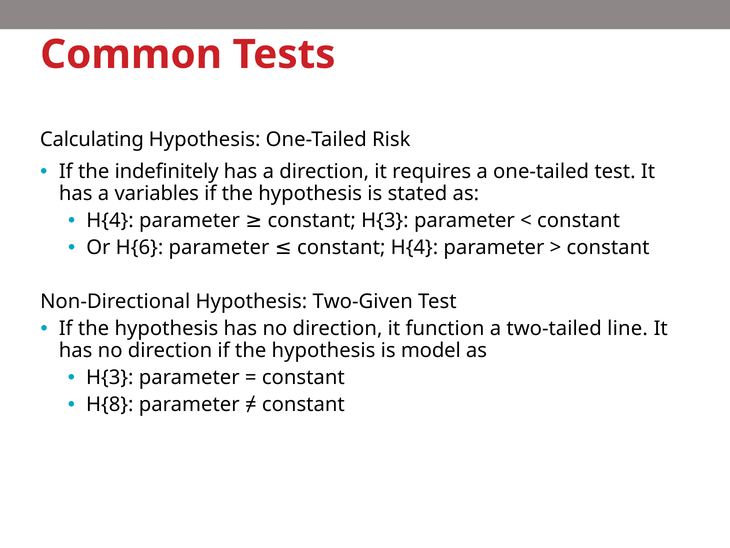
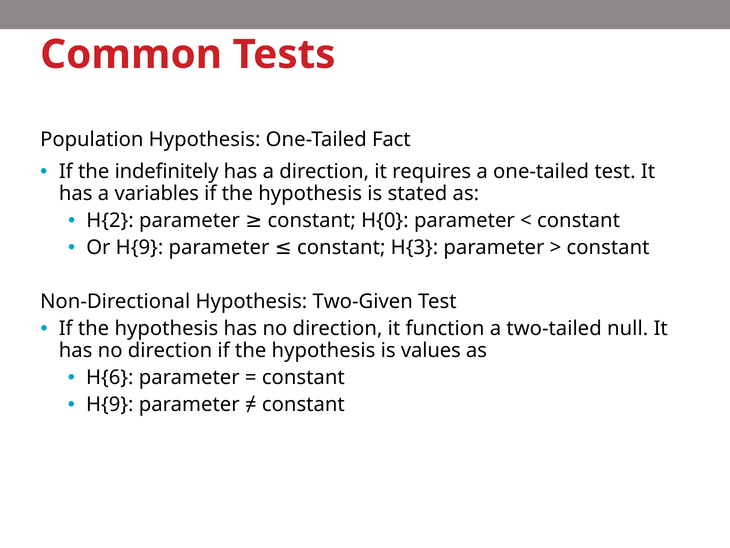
Calculating: Calculating -> Population
Risk: Risk -> Fact
H{4 at (110, 220): H{4 -> H{2
constant H{3: H{3 -> H{0
Or H{6: H{6 -> H{9
constant H{4: H{4 -> H{3
line: line -> null
model: model -> values
H{3 at (110, 377): H{3 -> H{6
H{8 at (110, 404): H{8 -> H{9
